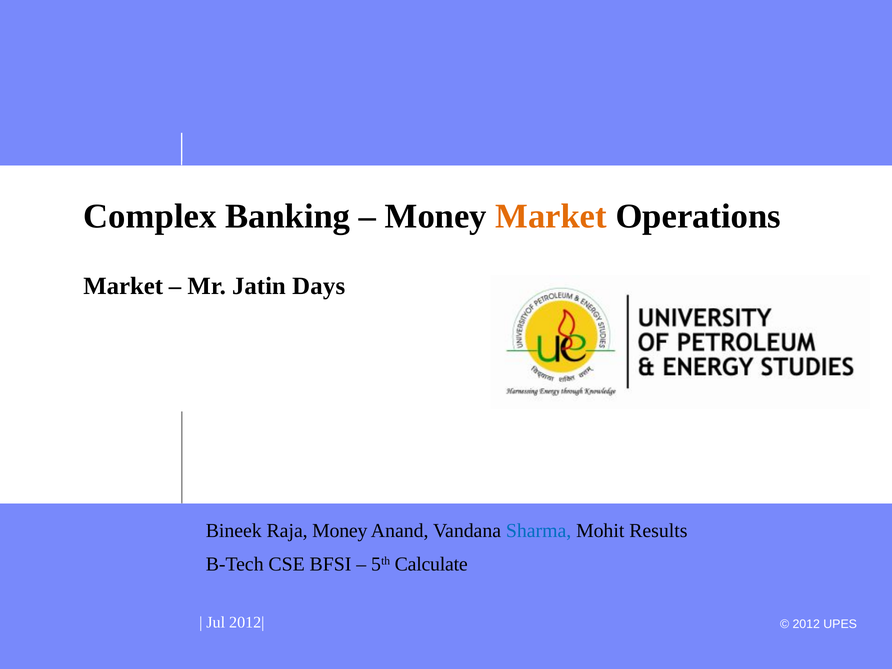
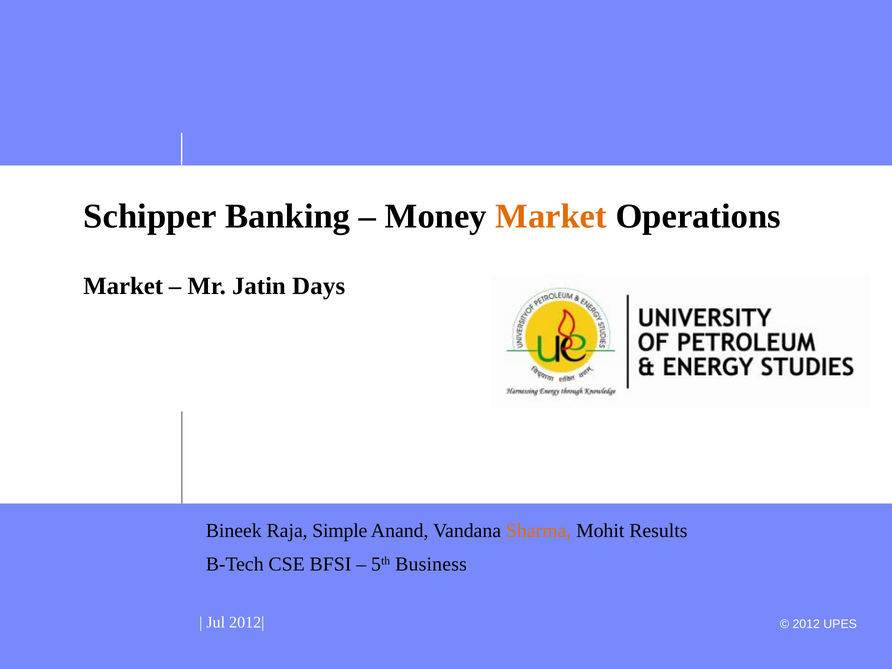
Complex: Complex -> Schipper
Raja Money: Money -> Simple
Sharma colour: blue -> orange
Calculate: Calculate -> Business
